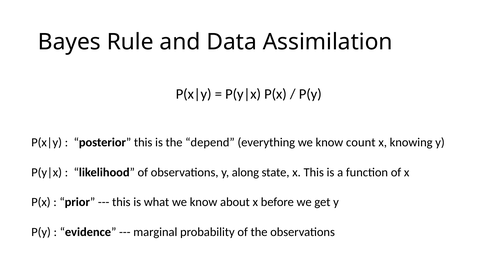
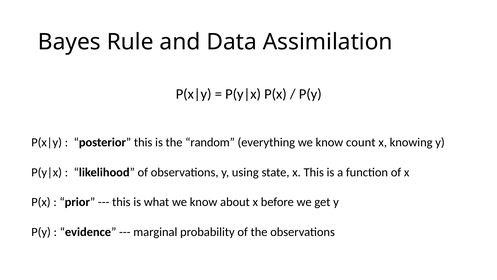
depend: depend -> random
along: along -> using
